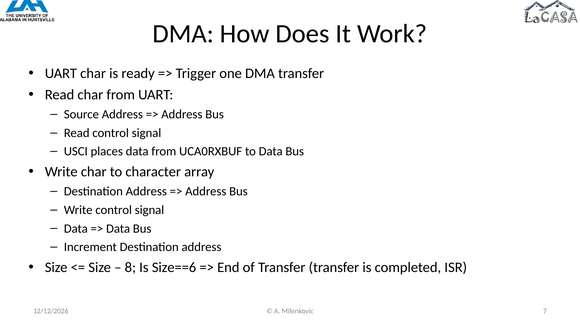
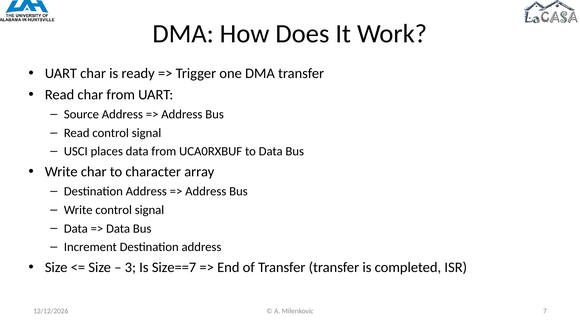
8: 8 -> 3
Size==6: Size==6 -> Size==7
